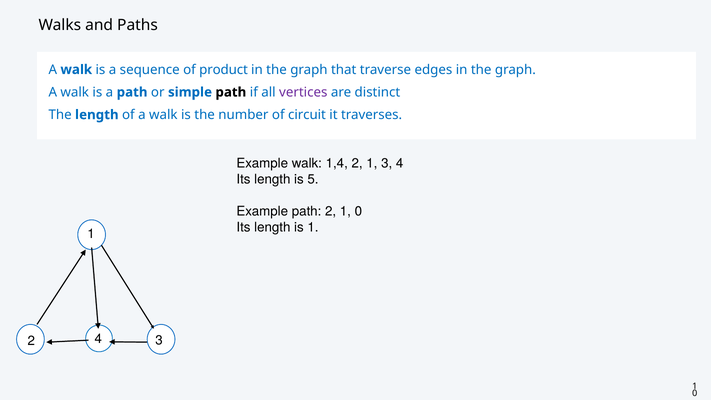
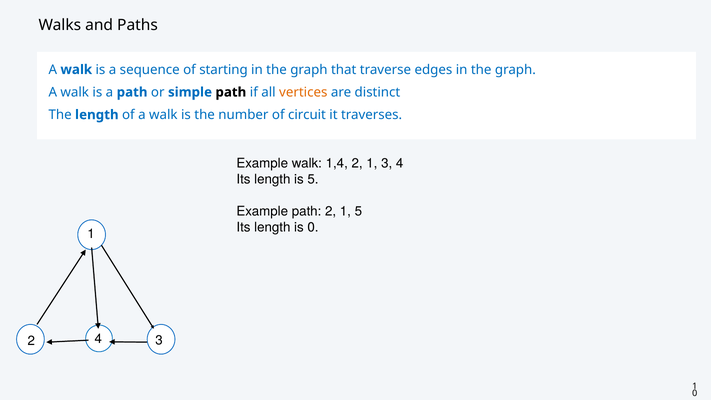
product: product -> starting
vertices colour: purple -> orange
2 1 0: 0 -> 5
is 1: 1 -> 0
